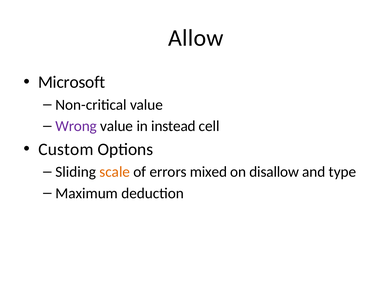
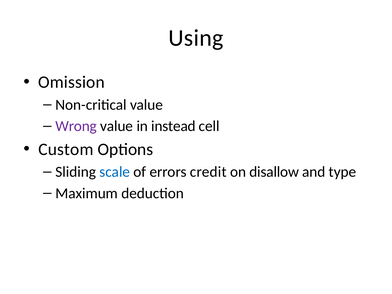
Allow: Allow -> Using
Microsoft: Microsoft -> Omission
scale colour: orange -> blue
mixed: mixed -> credit
